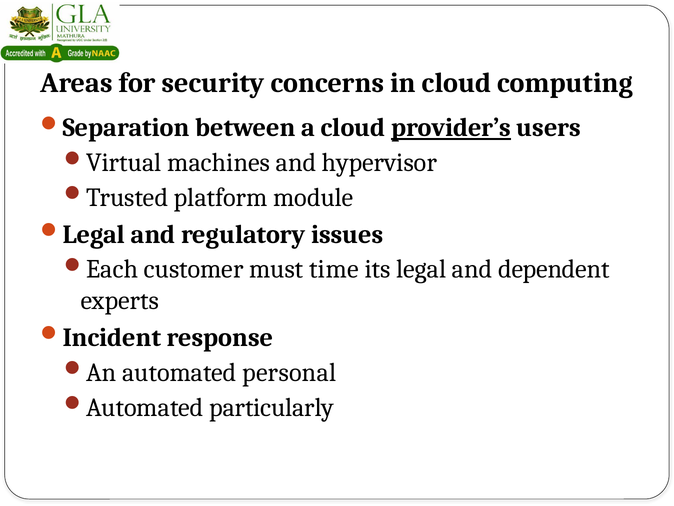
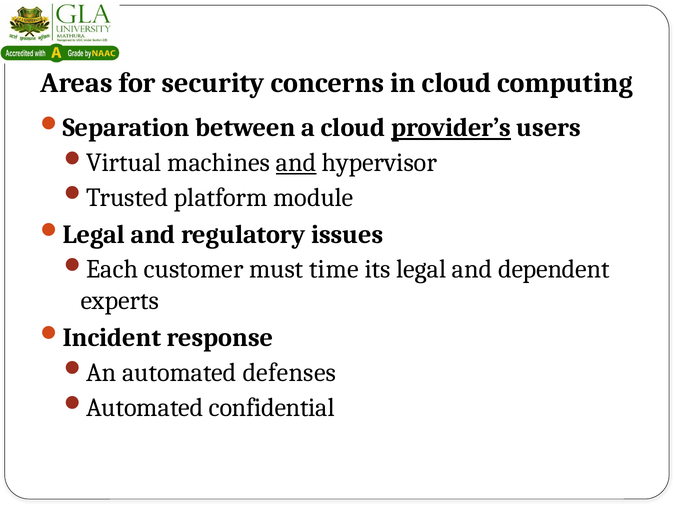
and at (296, 162) underline: none -> present
personal: personal -> defenses
particularly: particularly -> confidential
